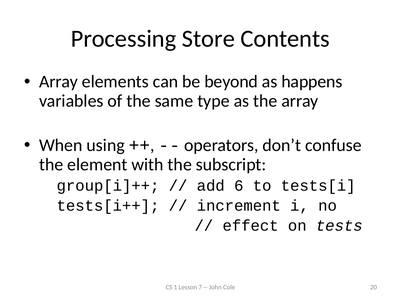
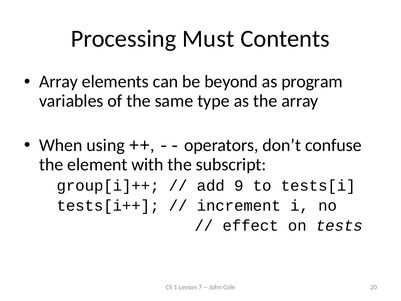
Store: Store -> Must
happens: happens -> program
6: 6 -> 9
